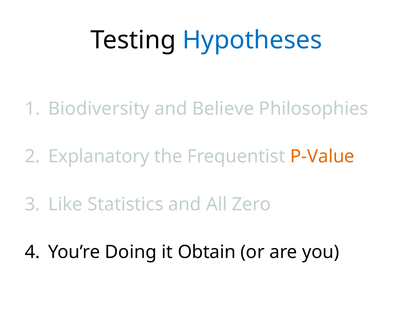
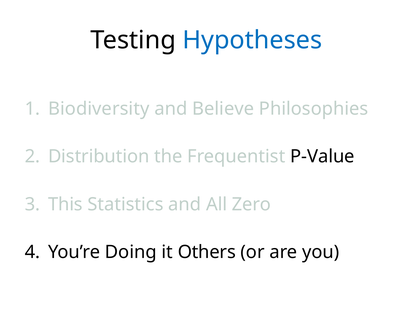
Explanatory: Explanatory -> Distribution
P-Value colour: orange -> black
Like: Like -> This
Obtain: Obtain -> Others
